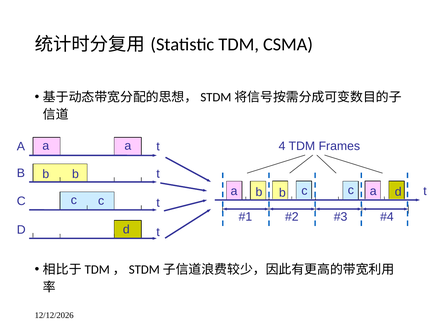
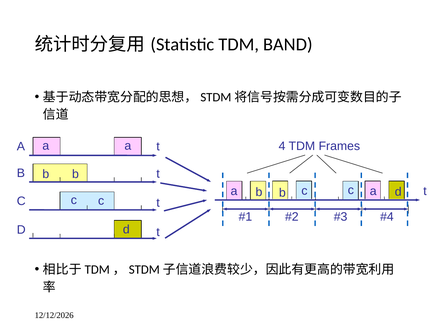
CSMA: CSMA -> BAND
